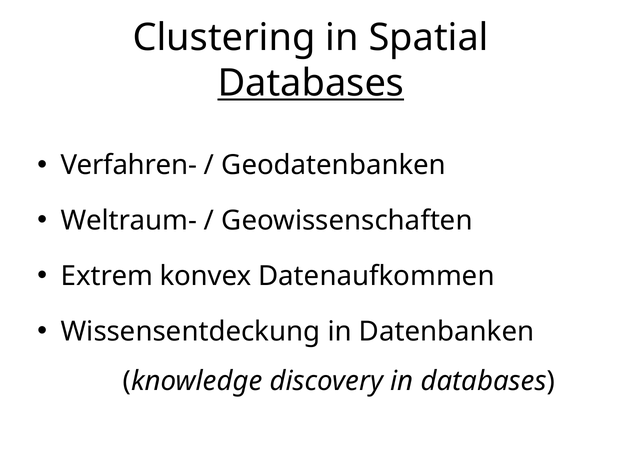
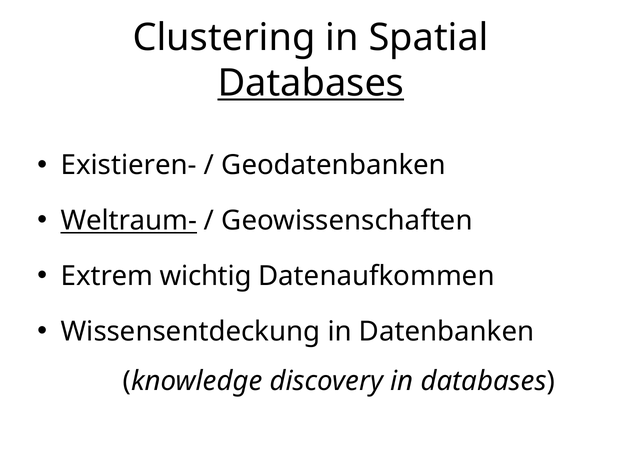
Verfahren-: Verfahren- -> Existieren-
Weltraum- underline: none -> present
konvex: konvex -> wichtig
